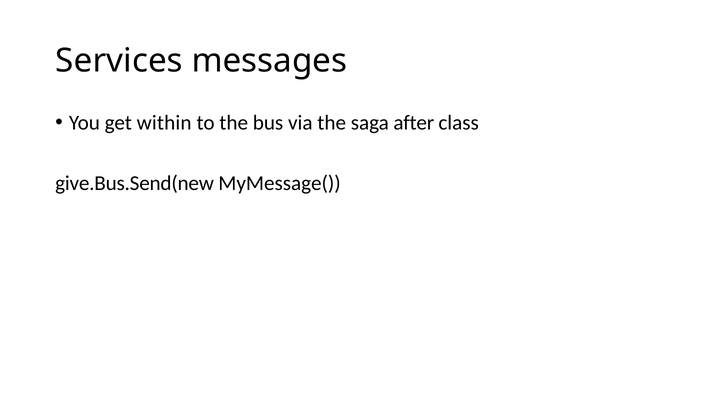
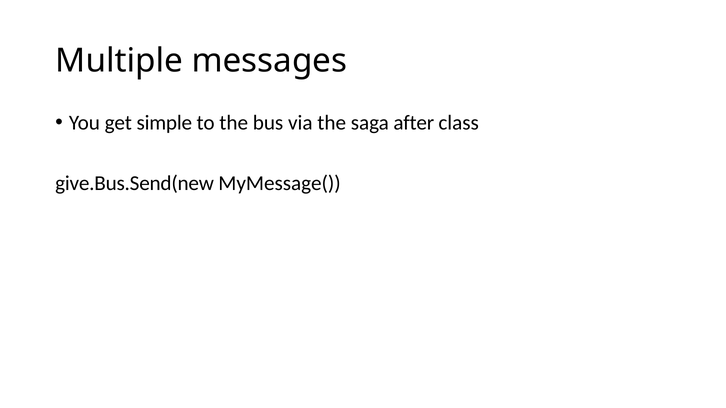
Services: Services -> Multiple
within: within -> simple
